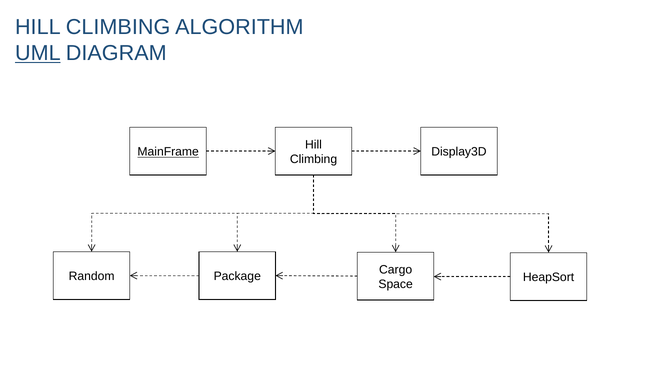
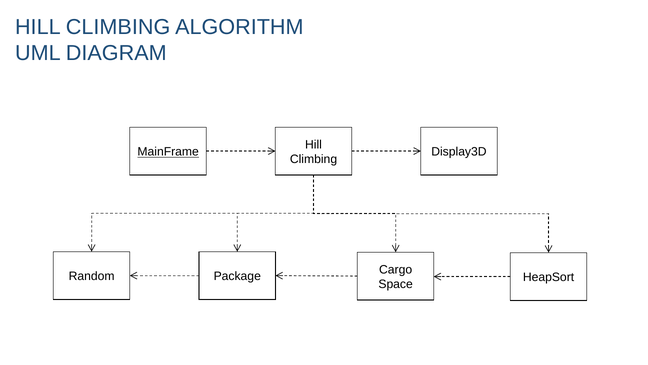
UML underline: present -> none
